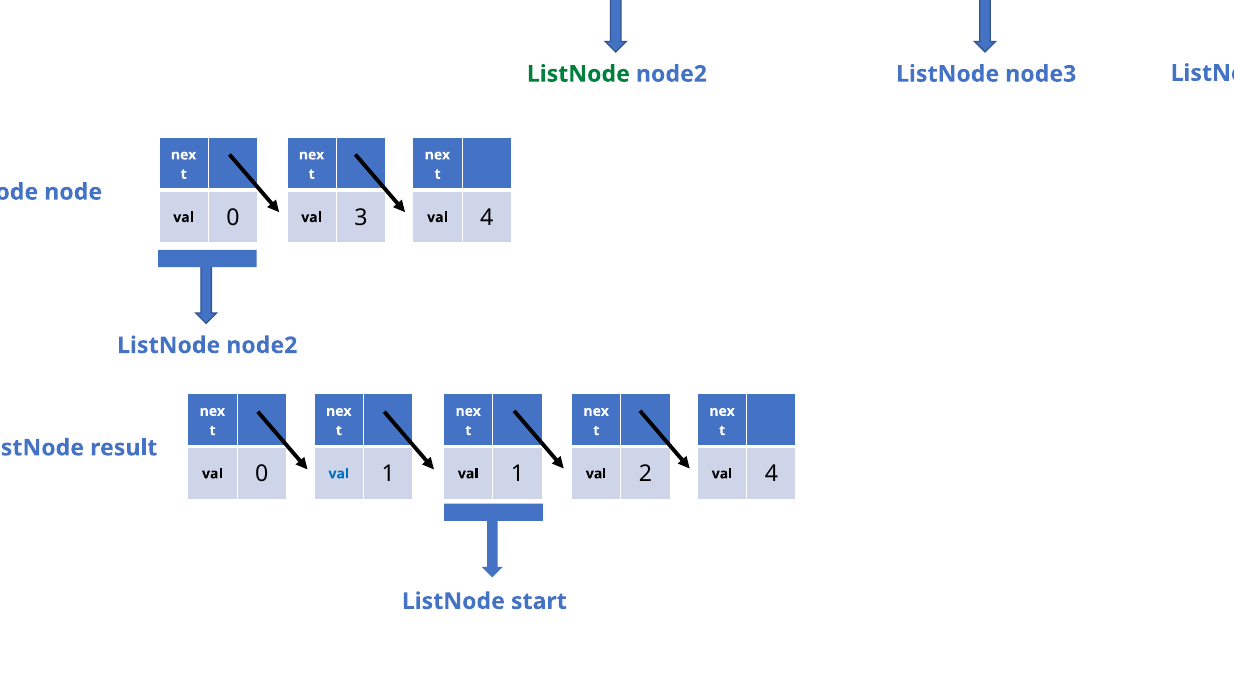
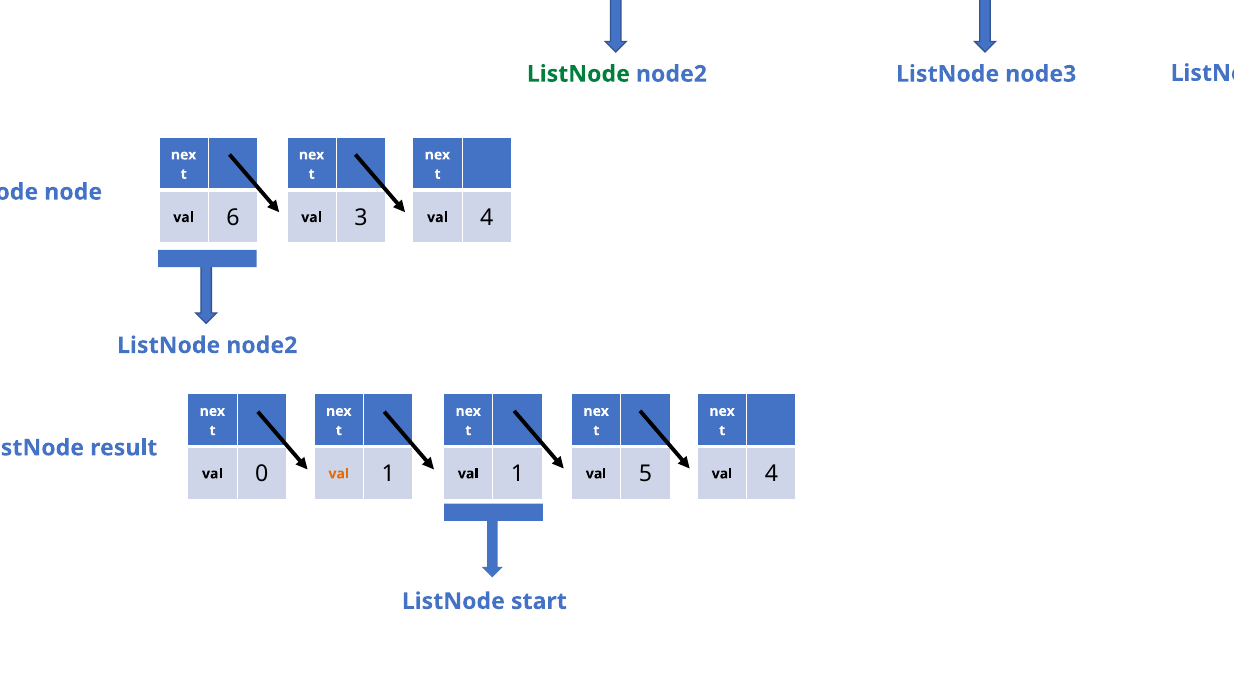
0 at (233, 218): 0 -> 6
val at (339, 474) colour: blue -> orange
2: 2 -> 5
